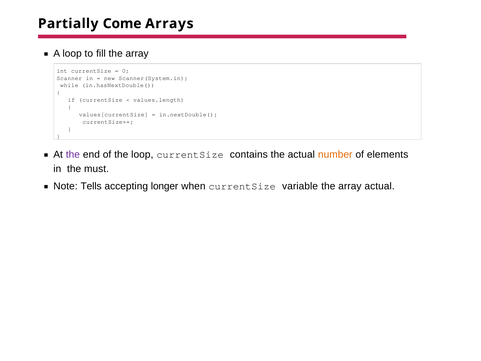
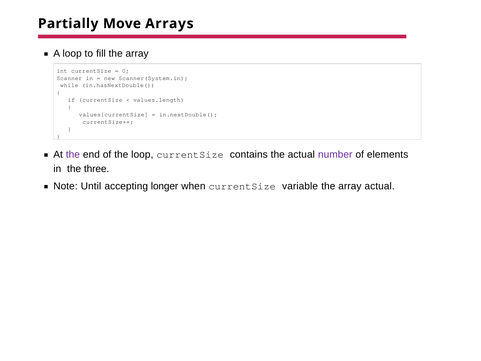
Come: Come -> Move
number colour: orange -> purple
must: must -> three
Tells: Tells -> Until
